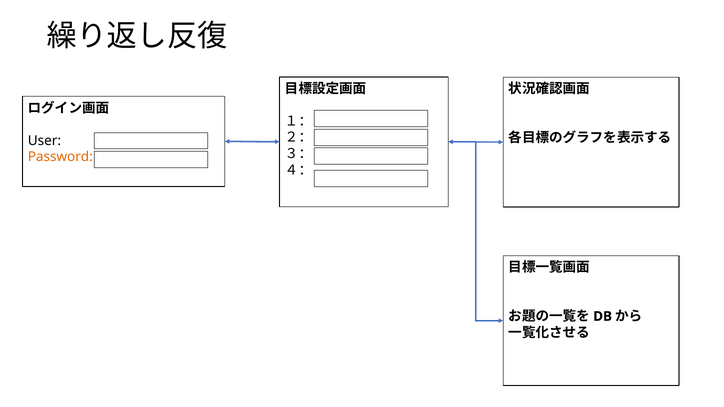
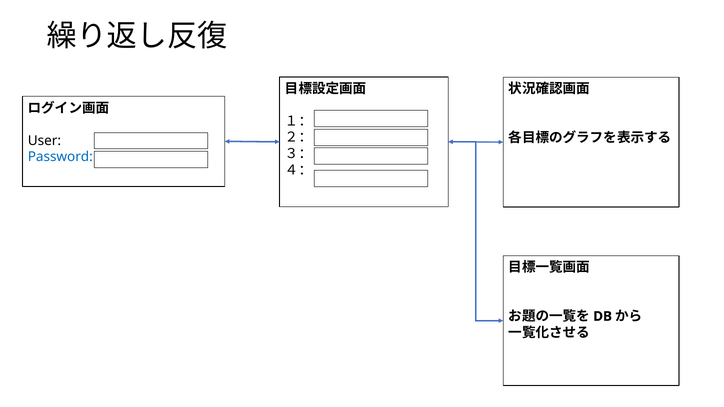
Password colour: orange -> blue
